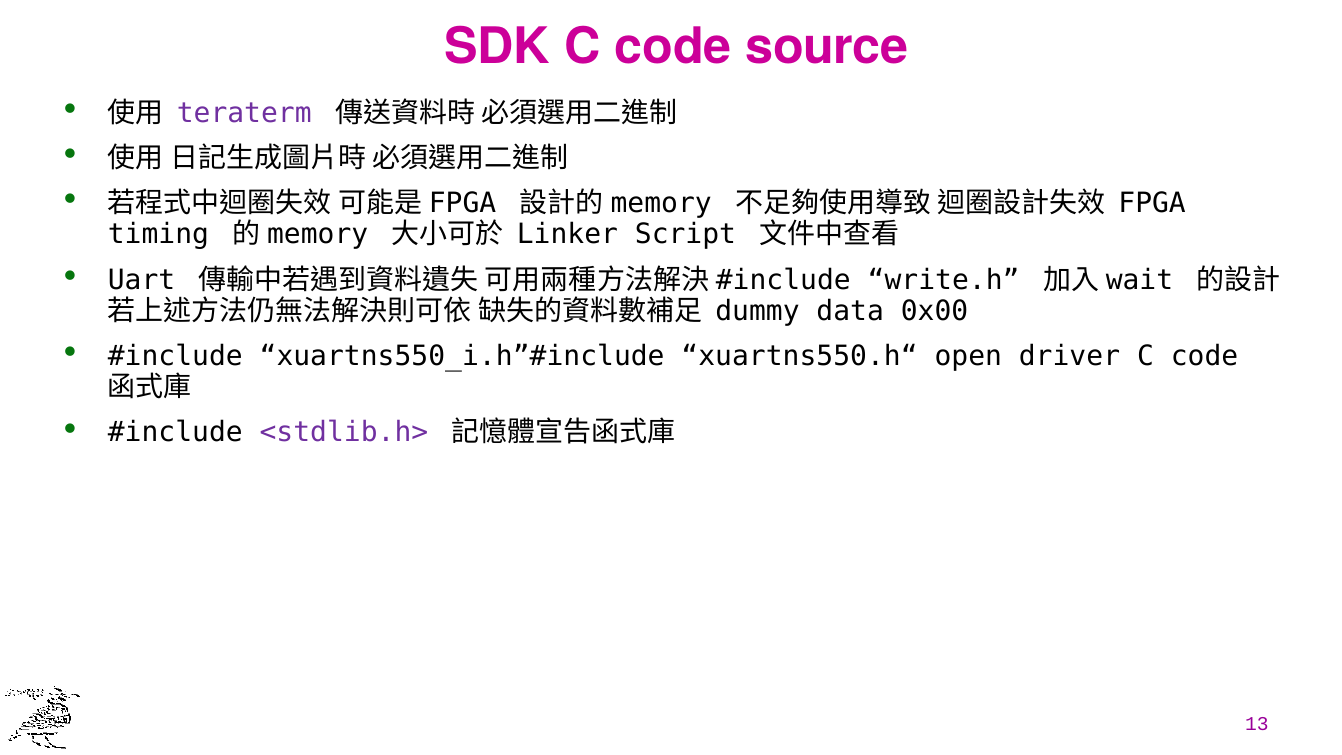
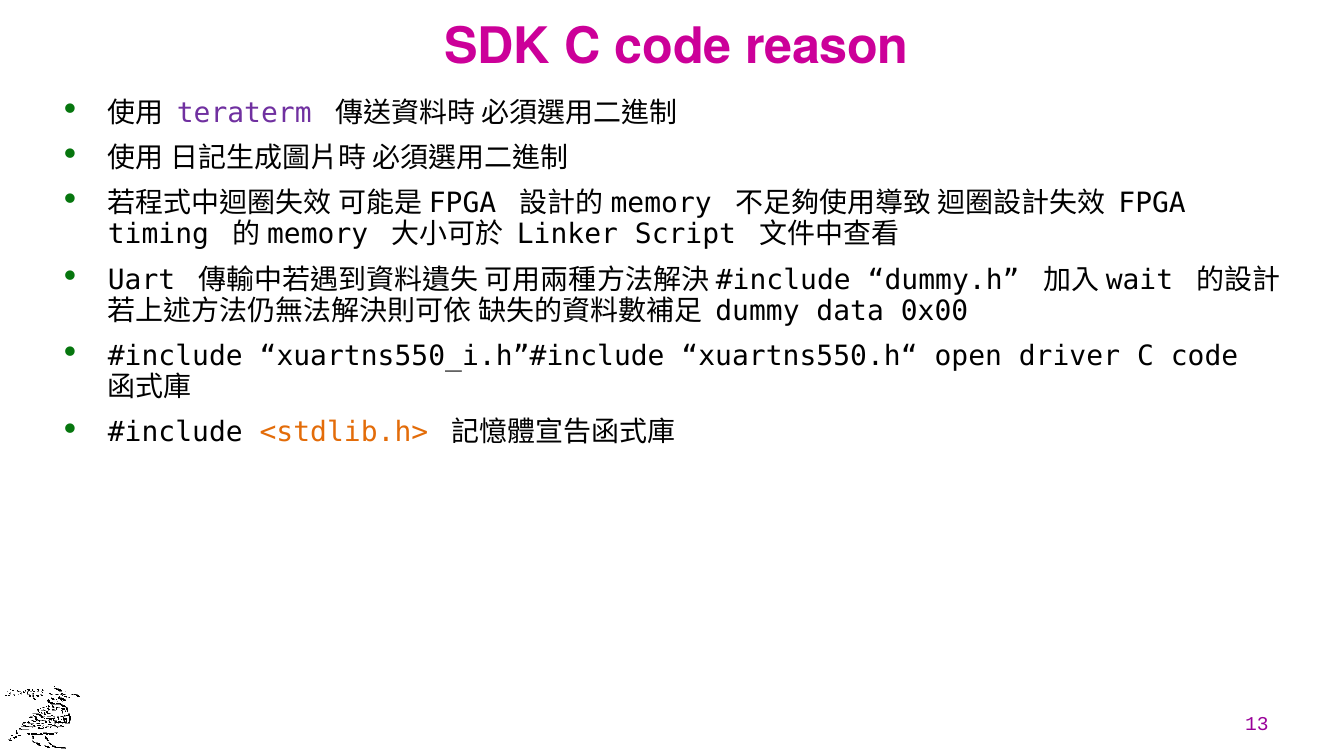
source: source -> reason
write.h: write.h -> dummy.h
<stdlib.h> colour: purple -> orange
